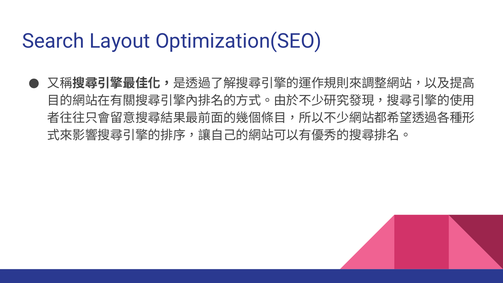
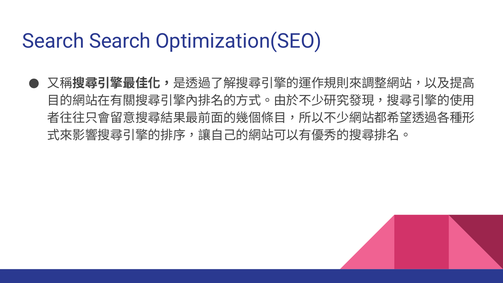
Search Layout: Layout -> Search
